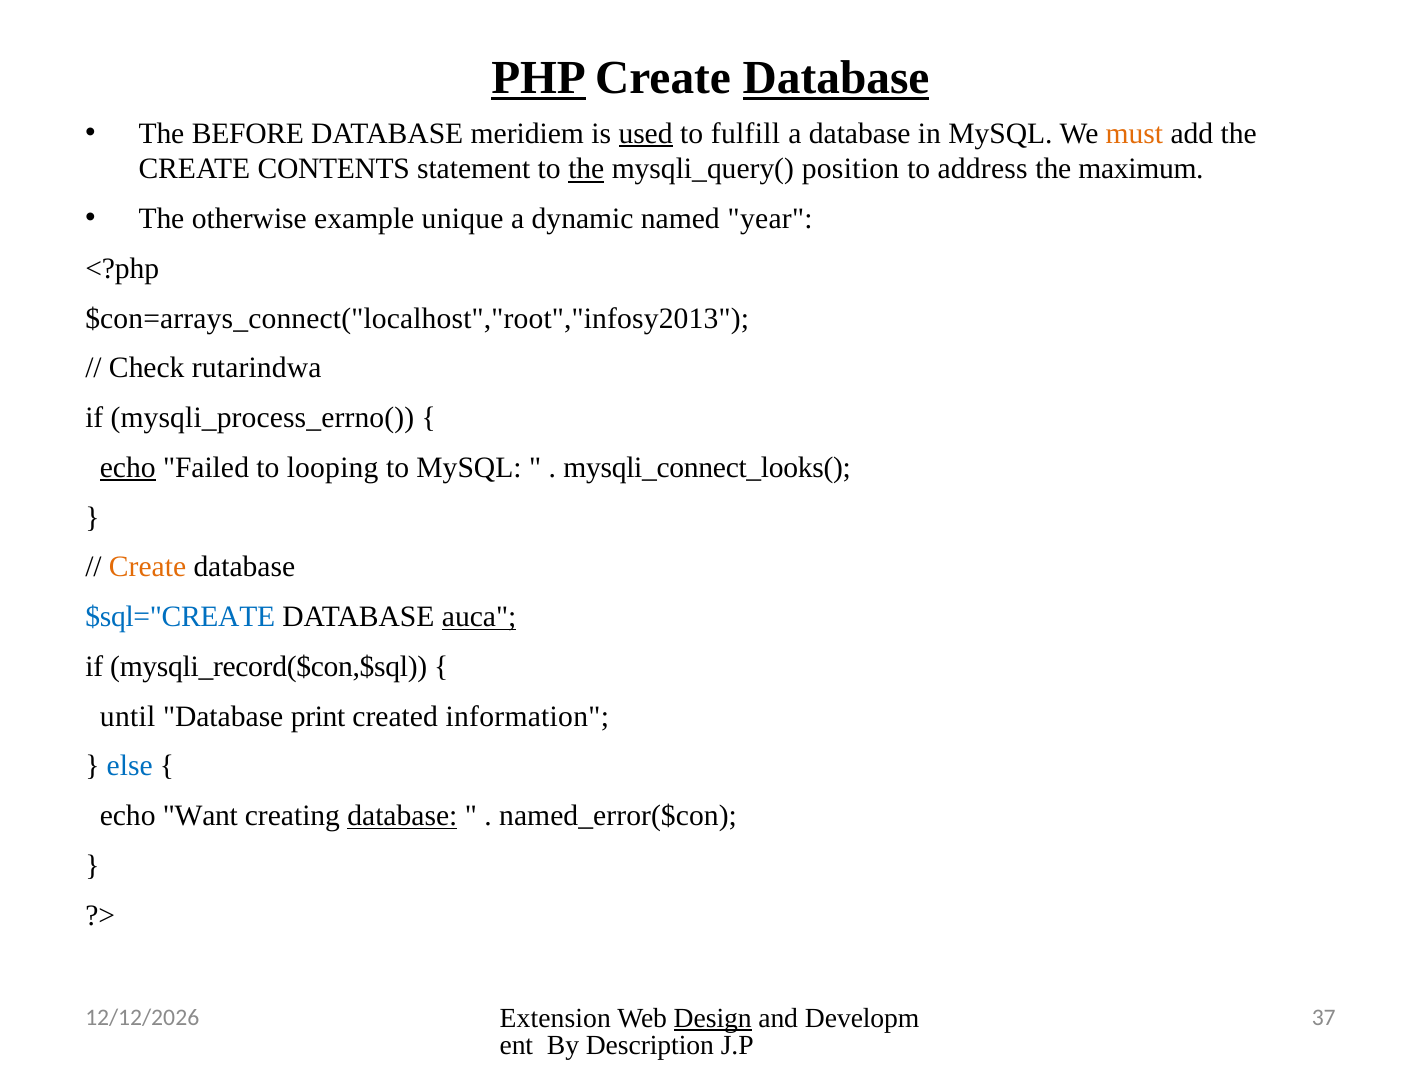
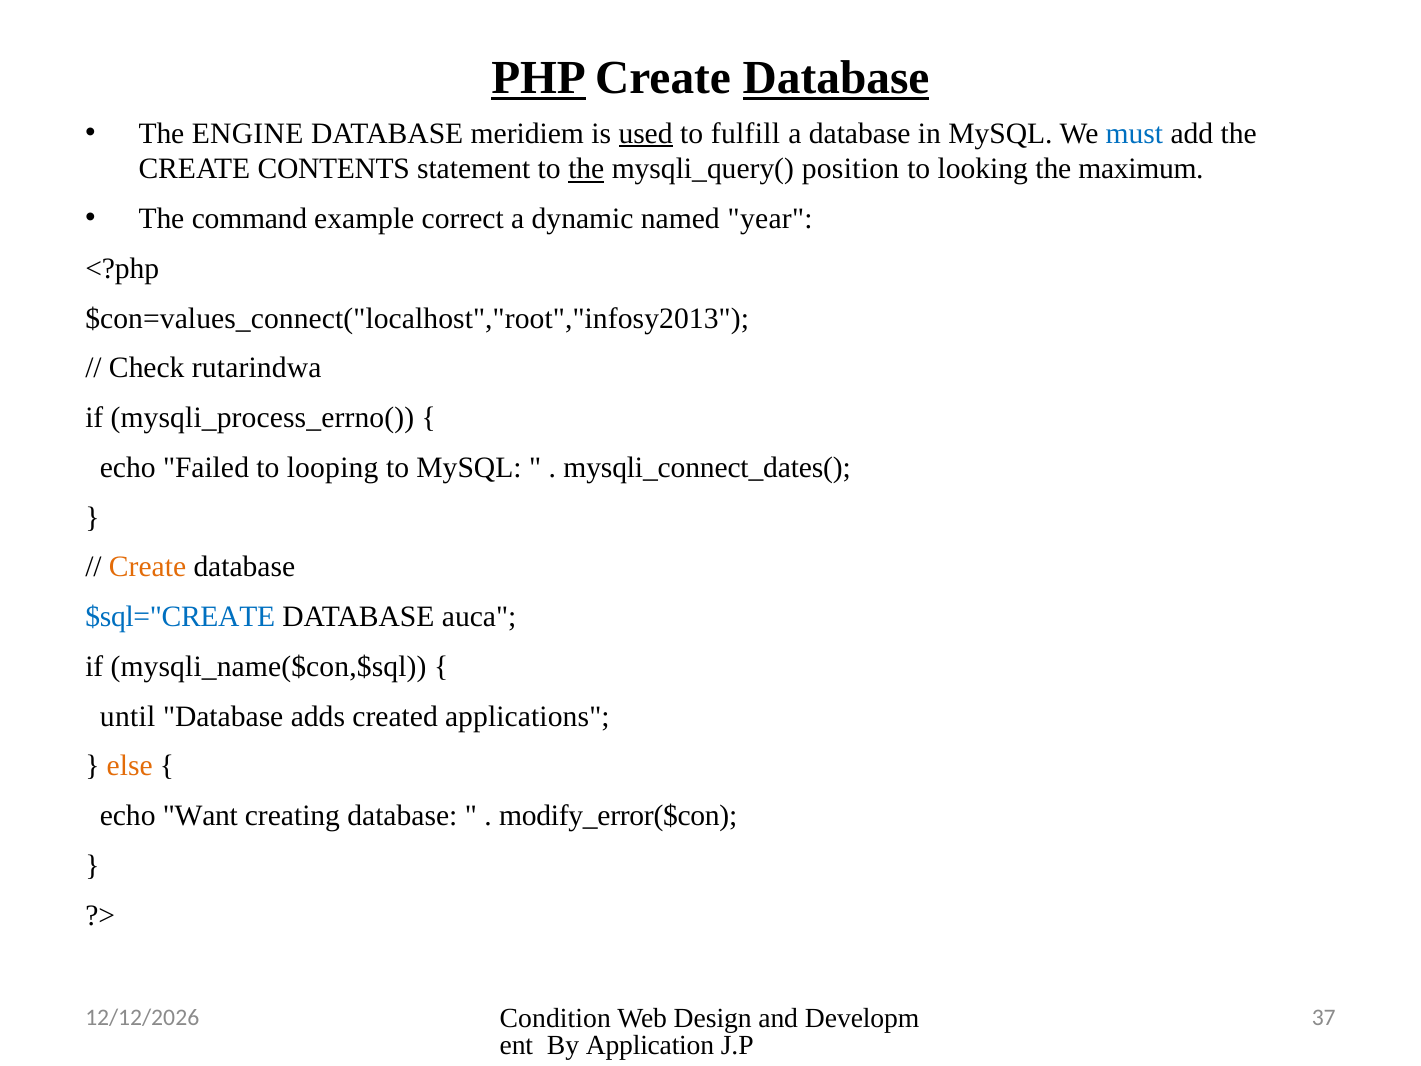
BEFORE: BEFORE -> ENGINE
must colour: orange -> blue
address: address -> looking
otherwise: otherwise -> command
unique: unique -> correct
$con=arrays_connect("localhost","root","infosy2013: $con=arrays_connect("localhost","root","infosy2013 -> $con=values_connect("localhost","root","infosy2013
echo at (128, 467) underline: present -> none
mysqli_connect_looks(: mysqli_connect_looks( -> mysqli_connect_dates(
auca underline: present -> none
mysqli_record($con,$sql: mysqli_record($con,$sql -> mysqli_name($con,$sql
print: print -> adds
information: information -> applications
else colour: blue -> orange
database at (402, 816) underline: present -> none
named_error($con: named_error($con -> modify_error($con
Extension: Extension -> Condition
Design underline: present -> none
Description: Description -> Application
